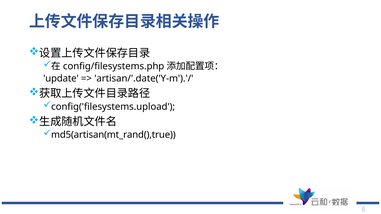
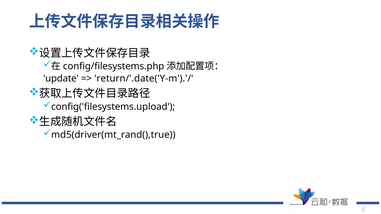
artisan/'.date('Y-m').'/: artisan/'.date('Y-m').'/ -> return/'.date('Y-m').'/
md5(artisan(mt_rand(),true: md5(artisan(mt_rand(),true -> md5(driver(mt_rand(),true
